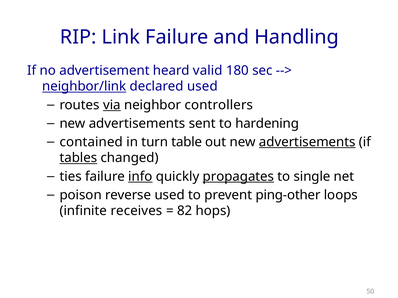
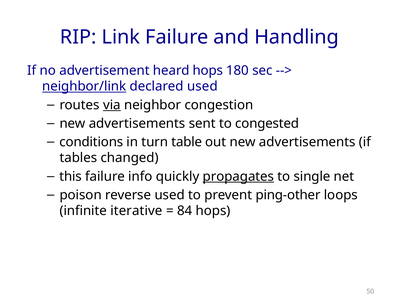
heard valid: valid -> hops
controllers: controllers -> congestion
hardening: hardening -> congested
contained: contained -> conditions
advertisements at (307, 142) underline: present -> none
tables underline: present -> none
ties: ties -> this
info underline: present -> none
receives: receives -> iterative
82: 82 -> 84
